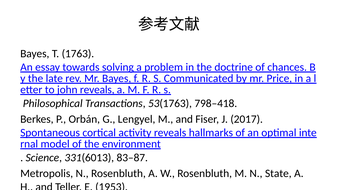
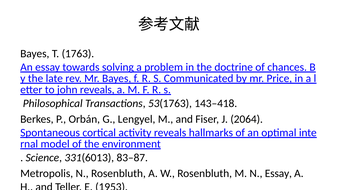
798–418: 798–418 -> 143–418
2017: 2017 -> 2064
N State: State -> Essay
